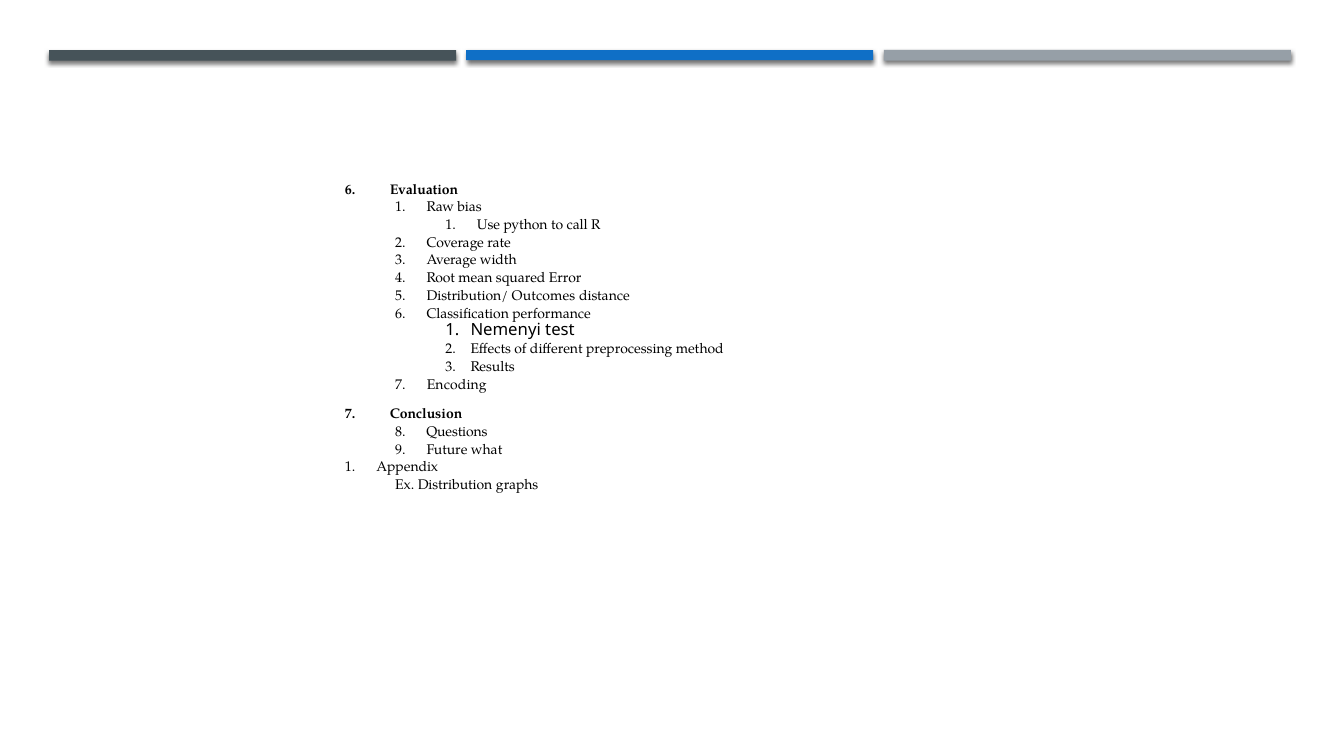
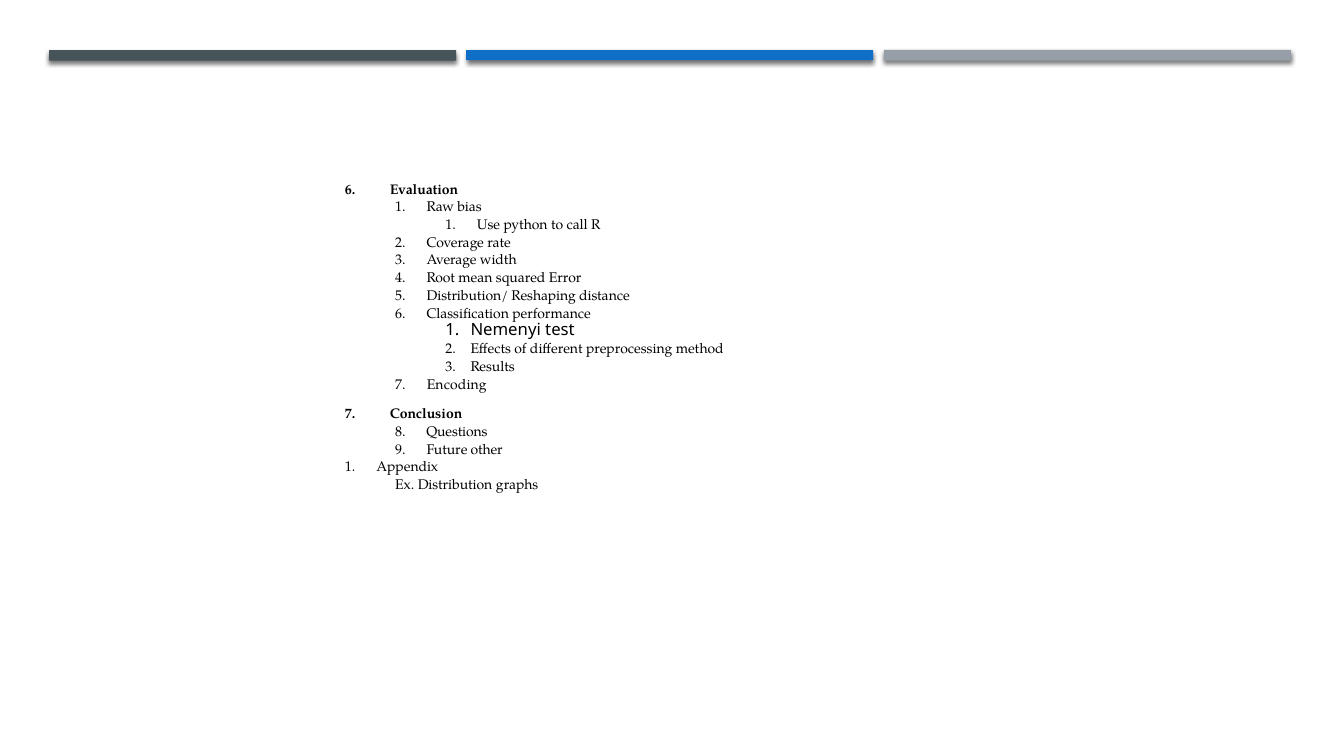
Outcomes: Outcomes -> Reshaping
what: what -> other
